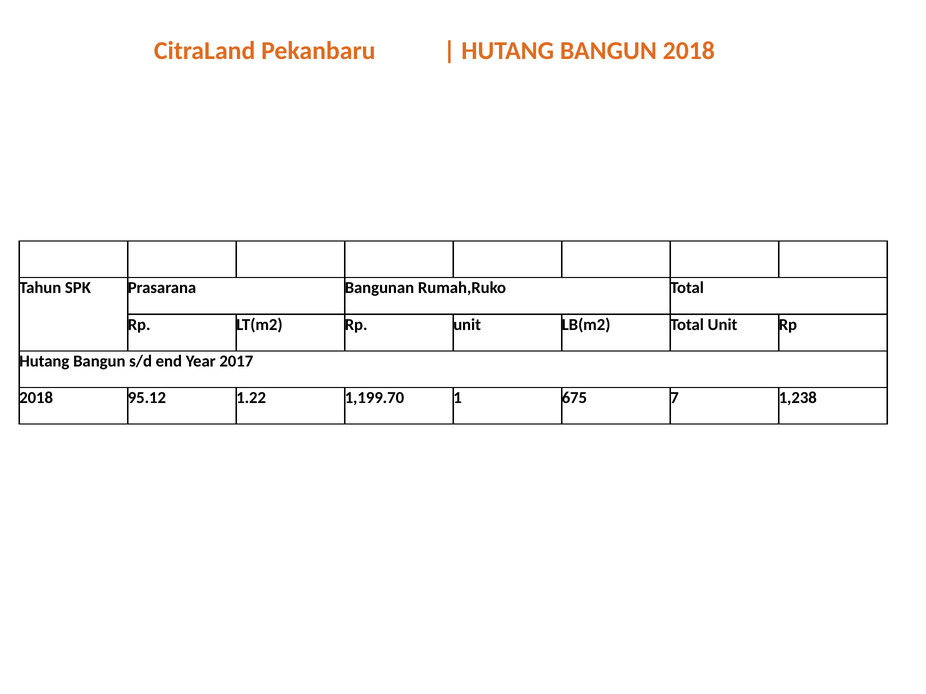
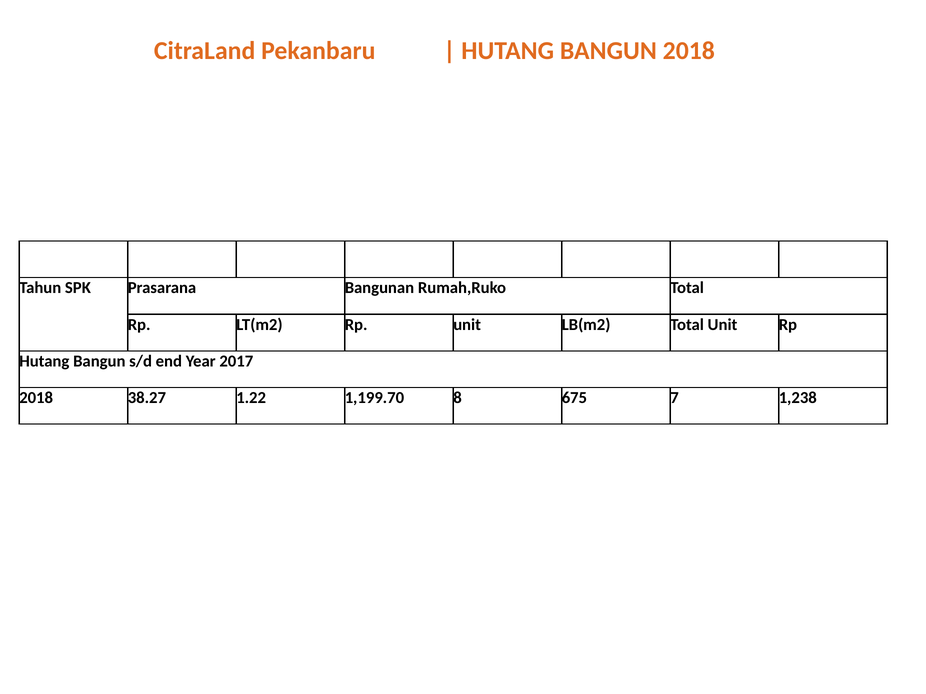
95.12: 95.12 -> 38.27
1: 1 -> 8
